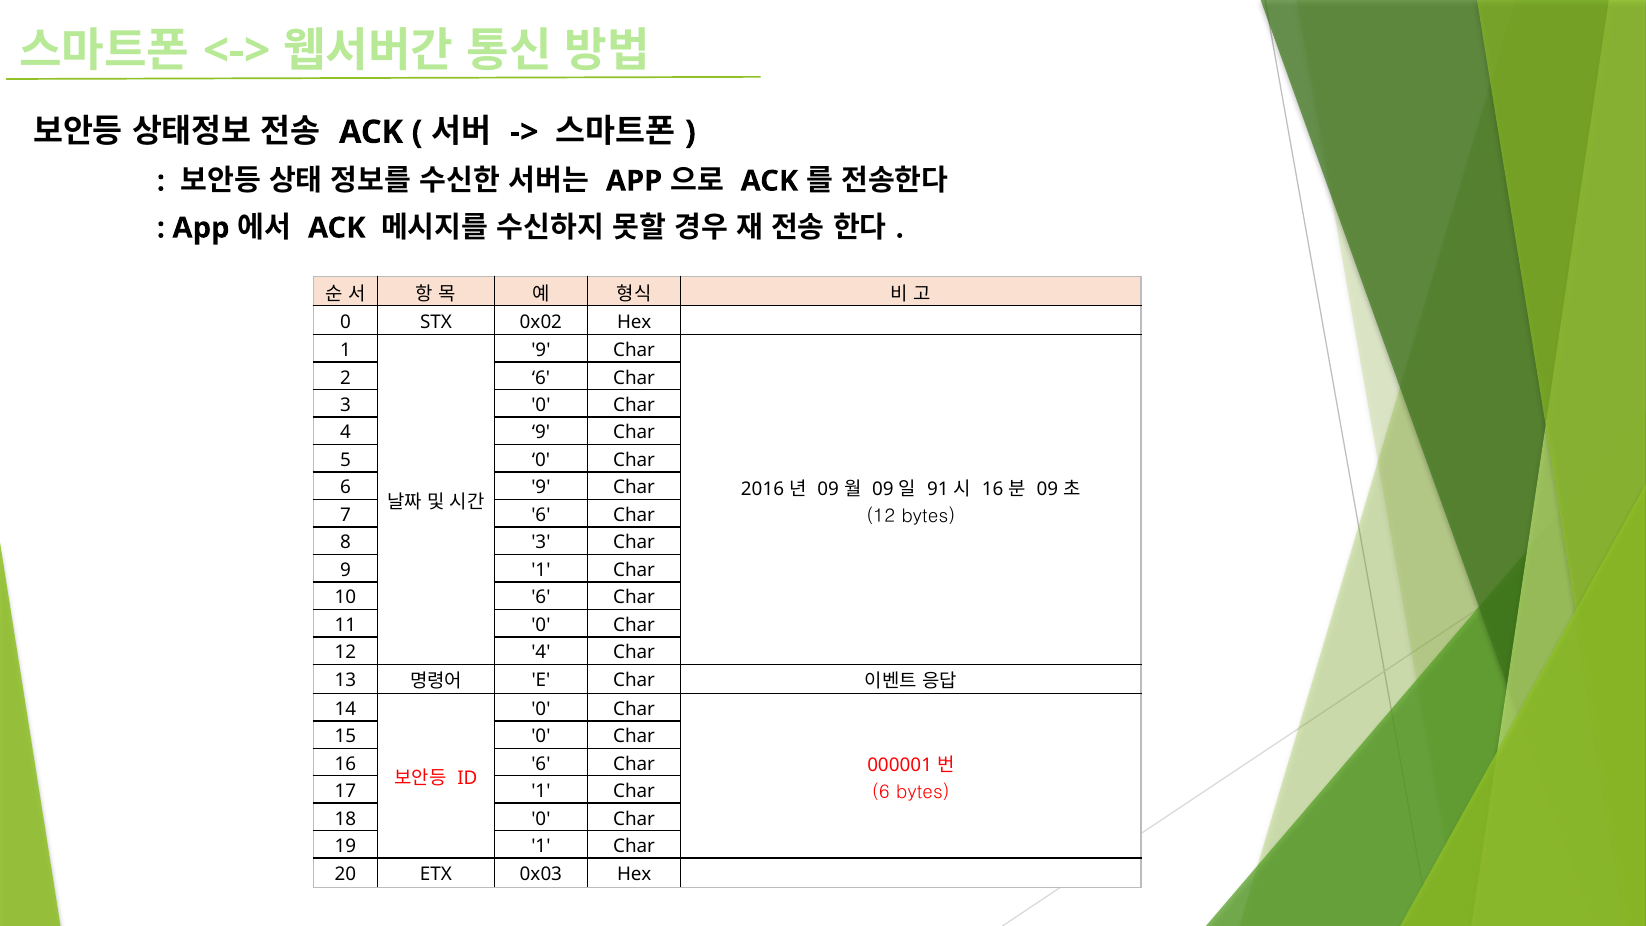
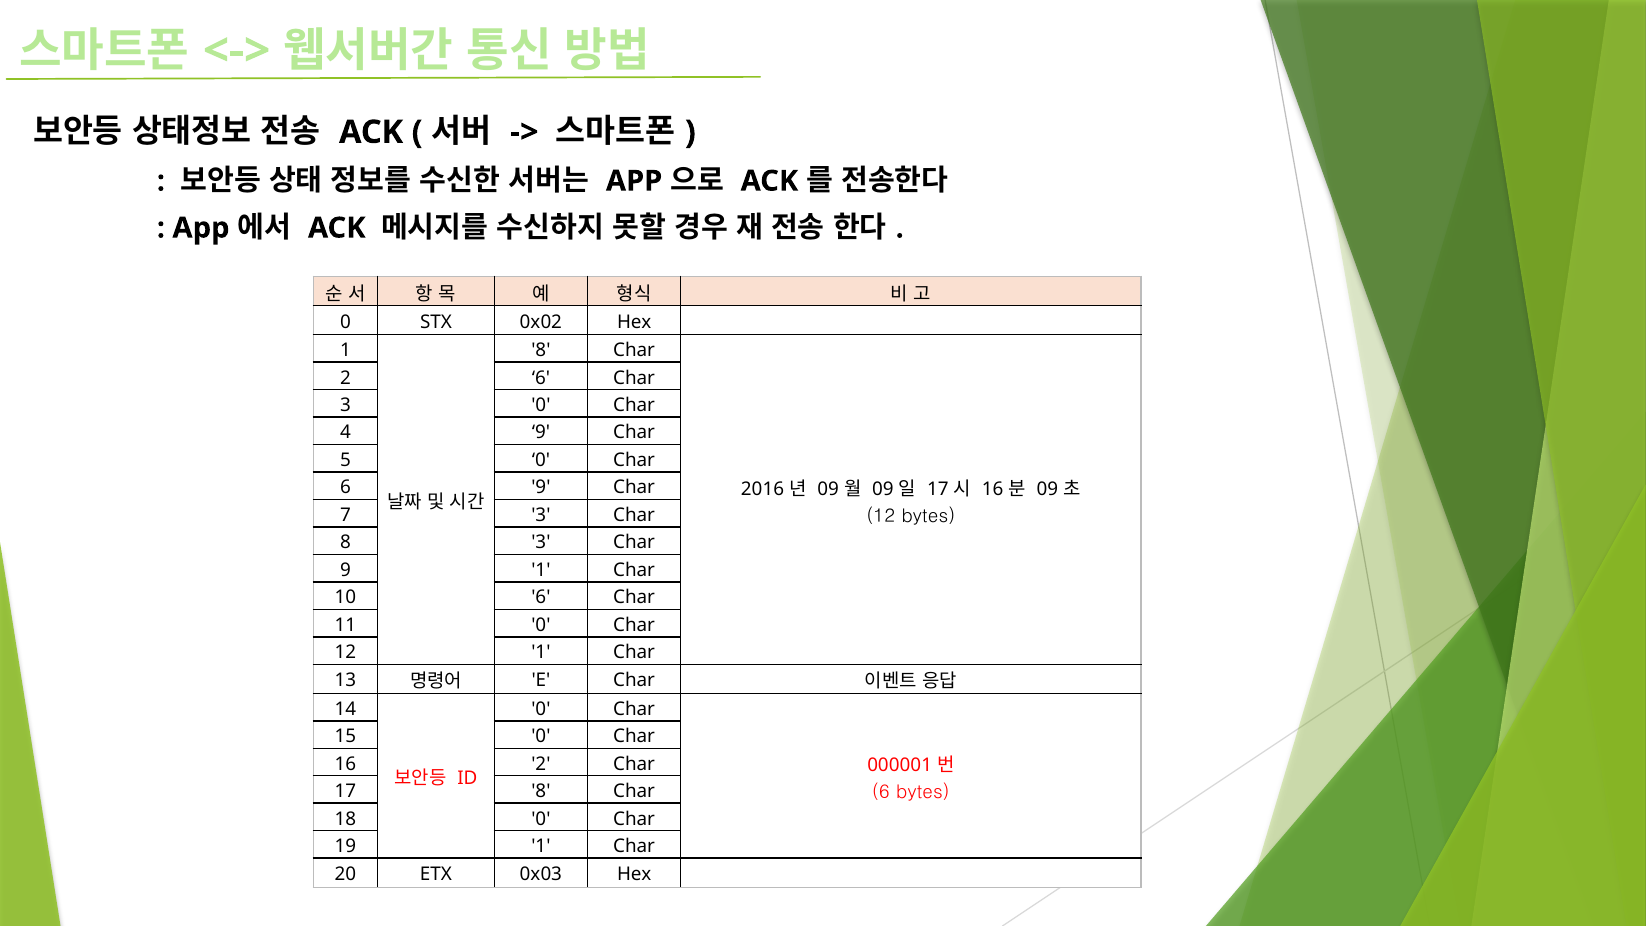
9 at (541, 350): 9 -> 8
91 at (938, 489): 91 -> 17
7 6: 6 -> 3
12 4: 4 -> 1
16 6: 6 -> 2
17 1: 1 -> 8
